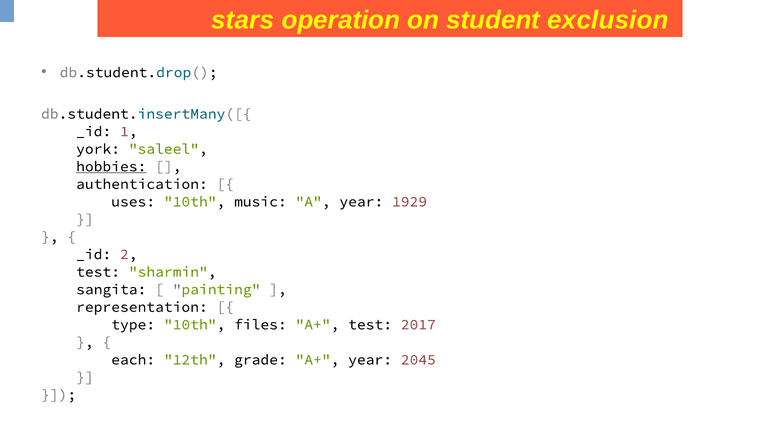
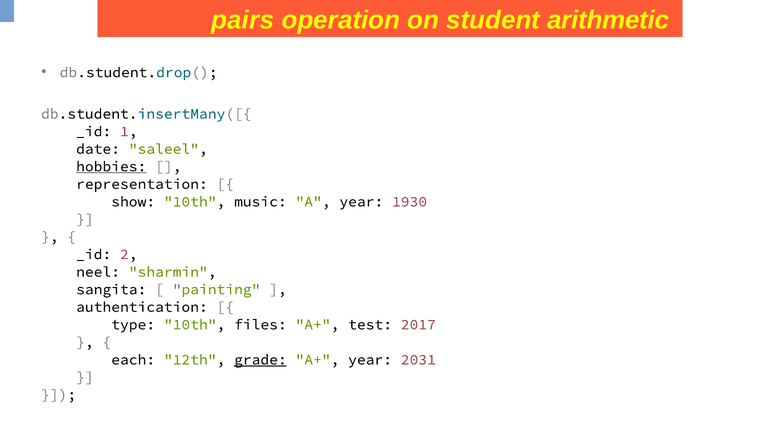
stars: stars -> pairs
exclusion: exclusion -> arithmetic
york: york -> date
authentication: authentication -> representation
uses: uses -> show
1929: 1929 -> 1930
test at (98, 272): test -> neel
representation: representation -> authentication
grade underline: none -> present
2045: 2045 -> 2031
